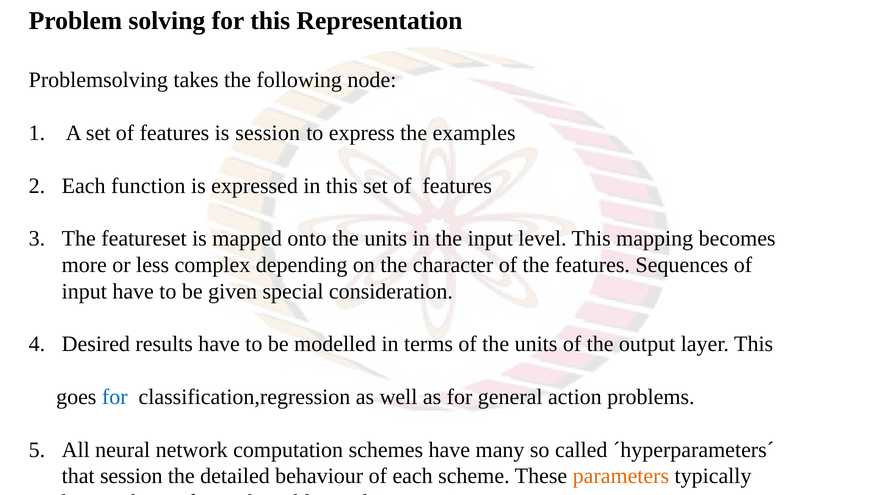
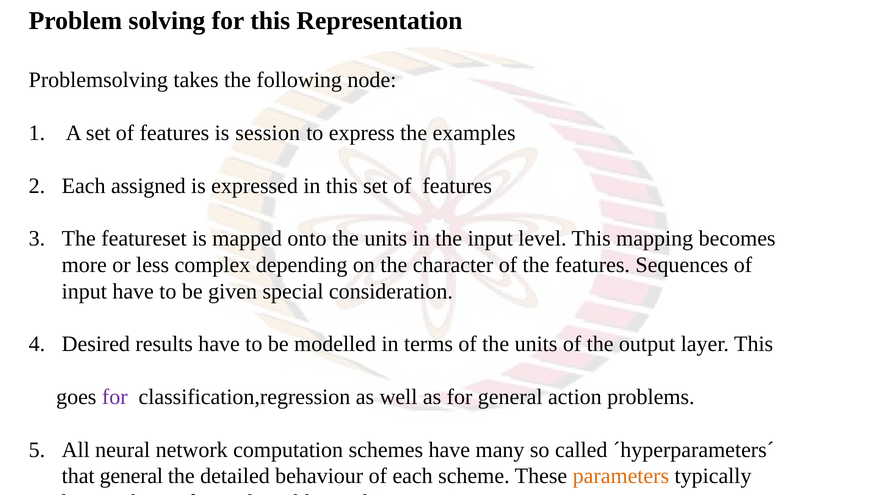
function: function -> assigned
for at (115, 397) colour: blue -> purple
that session: session -> general
